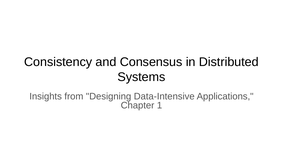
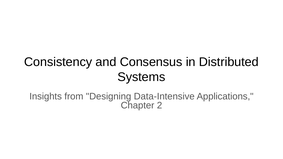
1: 1 -> 2
